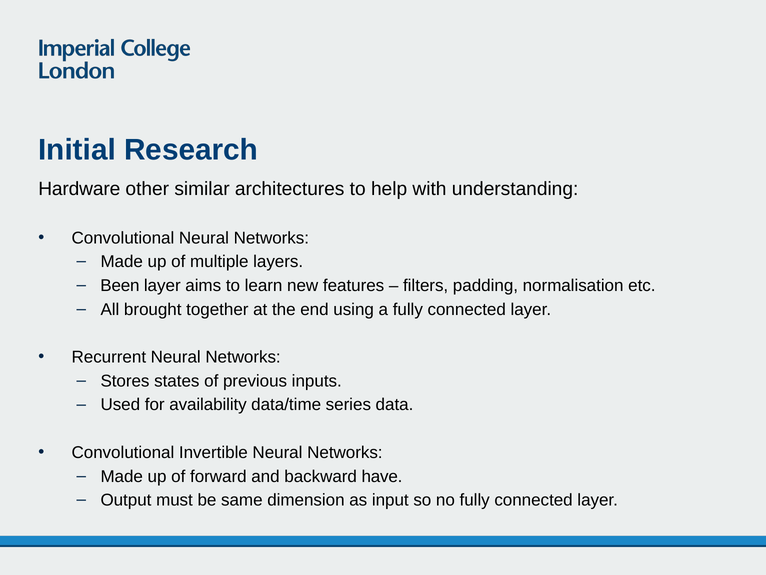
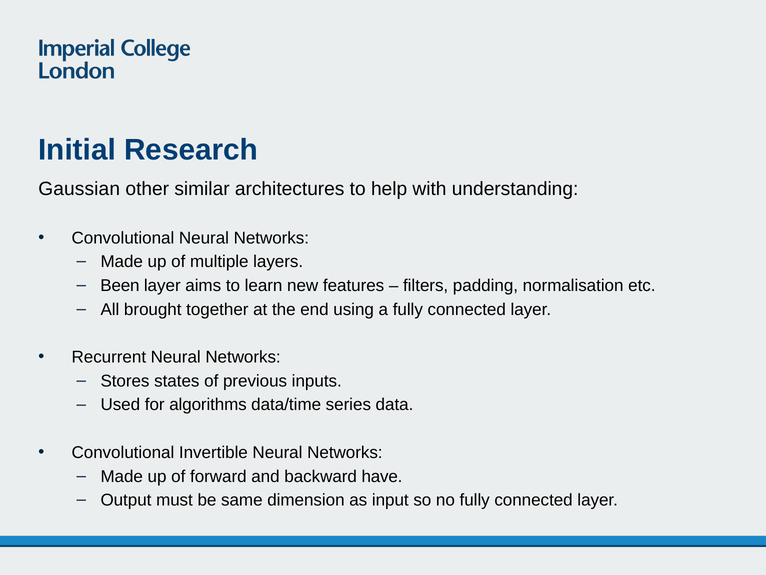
Hardware: Hardware -> Gaussian
availability: availability -> algorithms
